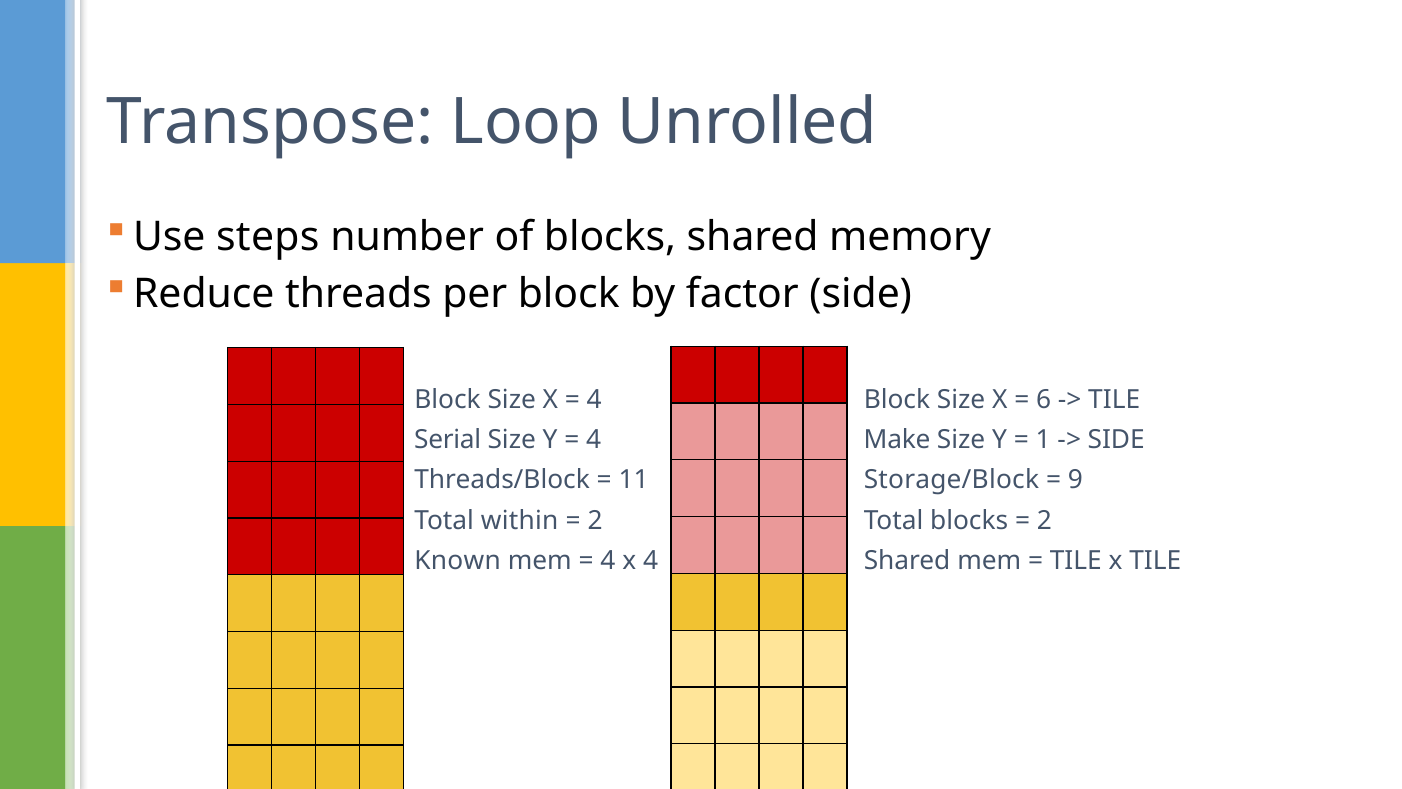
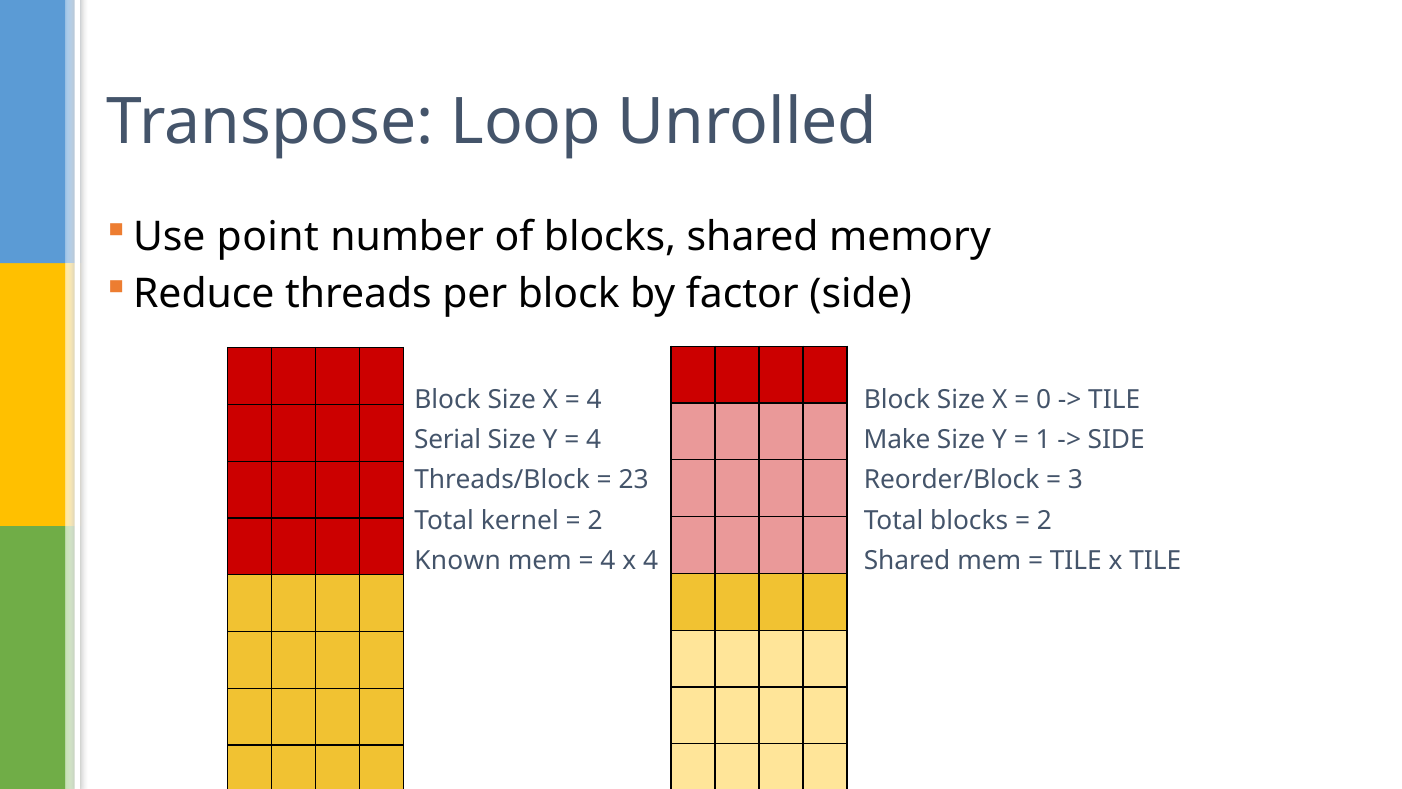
steps: steps -> point
6: 6 -> 0
11: 11 -> 23
Storage/Block: Storage/Block -> Reorder/Block
9: 9 -> 3
within: within -> kernel
